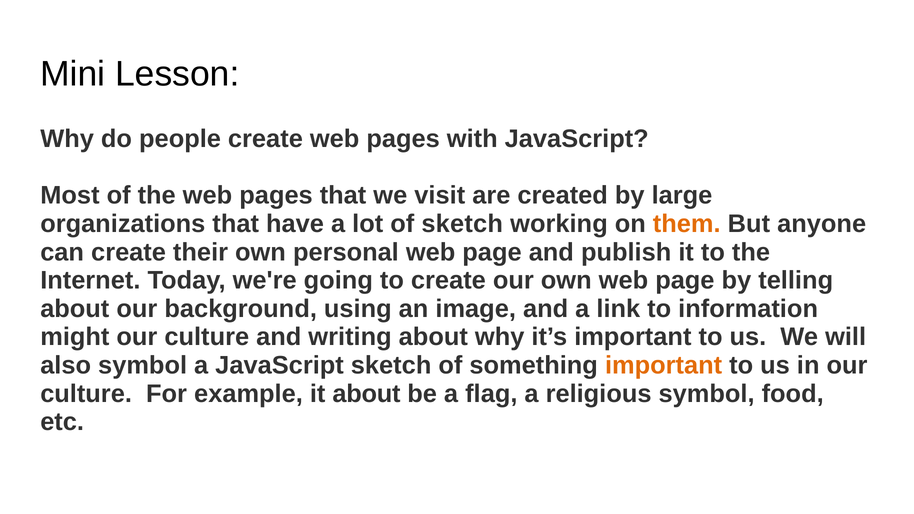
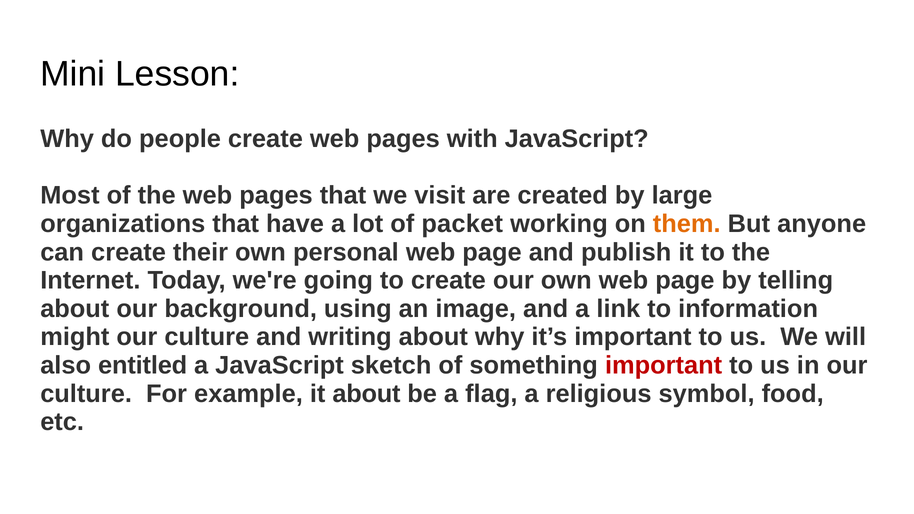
of sketch: sketch -> packet
also symbol: symbol -> entitled
important at (664, 365) colour: orange -> red
